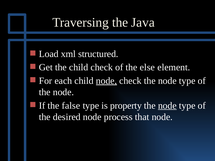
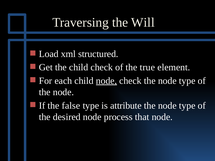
Java: Java -> Will
else: else -> true
property: property -> attribute
node at (167, 106) underline: present -> none
